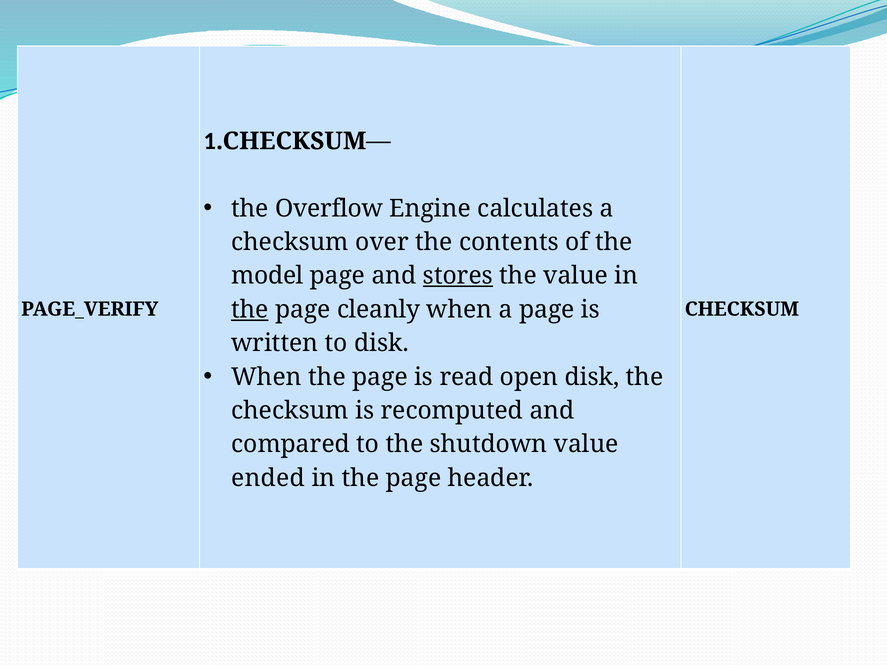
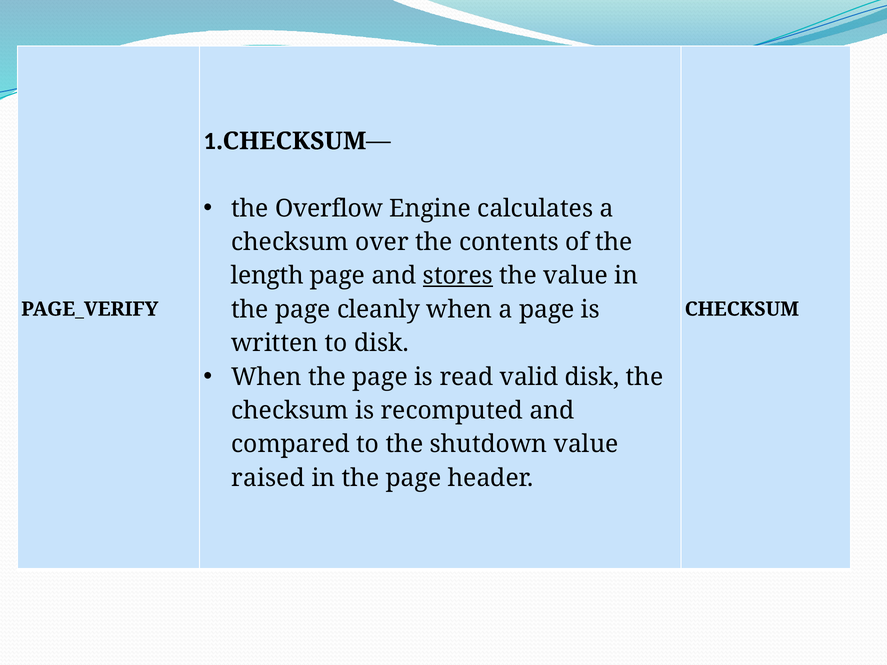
model: model -> length
the at (250, 310) underline: present -> none
open: open -> valid
ended: ended -> raised
